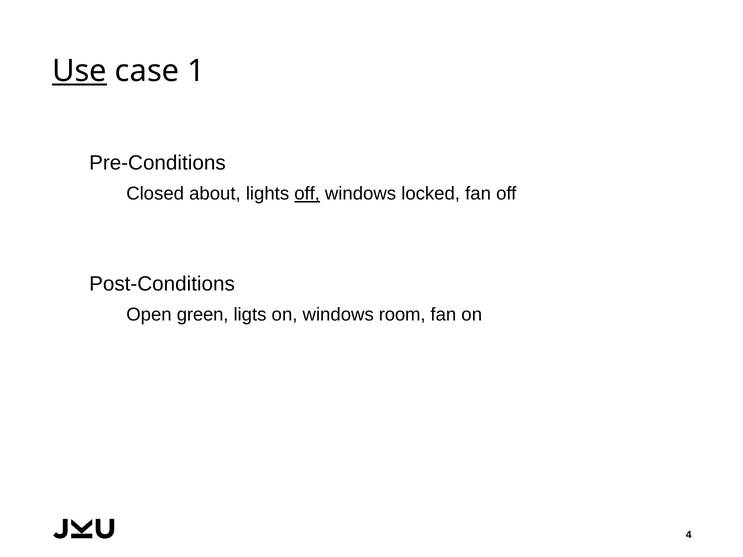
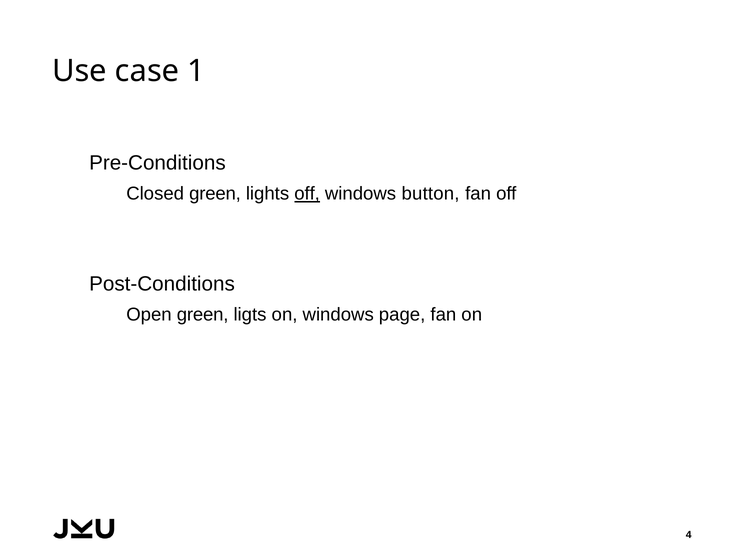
Use underline: present -> none
about at (215, 194): about -> green
locked: locked -> button
room: room -> page
